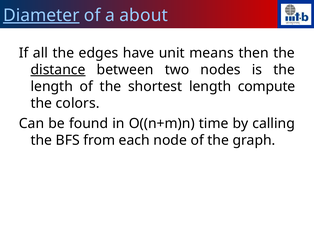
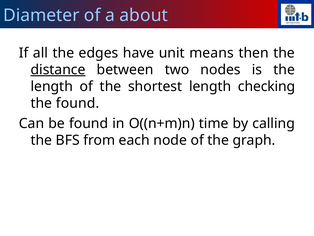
Diameter underline: present -> none
compute: compute -> checking
the colors: colors -> found
